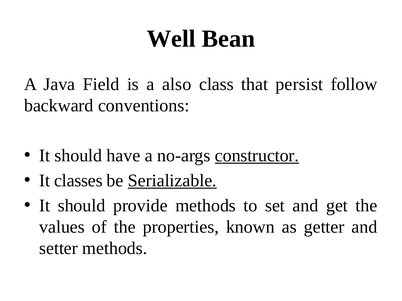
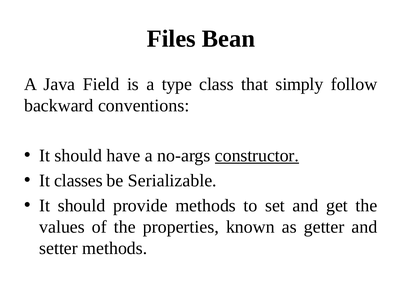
Well: Well -> Files
also: also -> type
persist: persist -> simply
Serializable underline: present -> none
